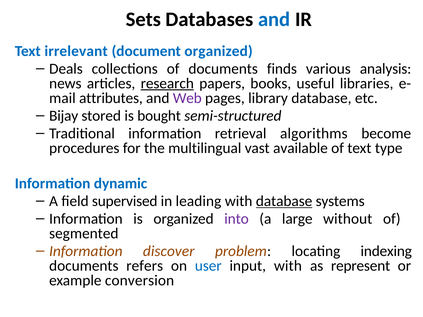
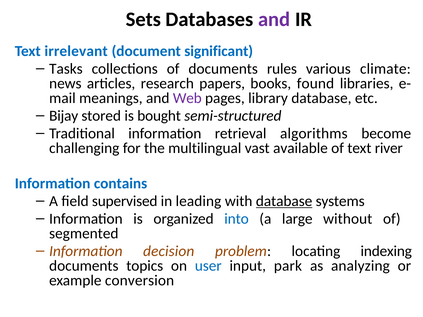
and at (274, 19) colour: blue -> purple
document organized: organized -> significant
Deals: Deals -> Tasks
finds: finds -> rules
analysis: analysis -> climate
research underline: present -> none
useful: useful -> found
attributes: attributes -> meanings
procedures: procedures -> challenging
type: type -> river
dynamic: dynamic -> contains
into colour: purple -> blue
discover: discover -> decision
refers: refers -> topics
input with: with -> park
represent: represent -> analyzing
